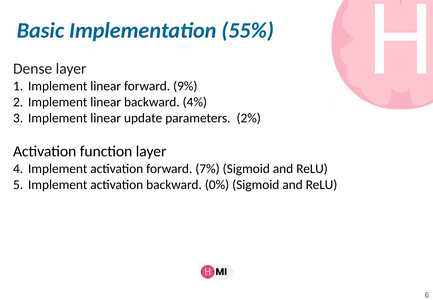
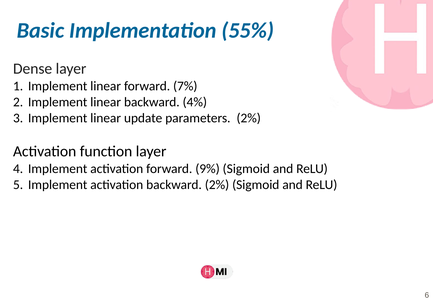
9%: 9% -> 7%
7%: 7% -> 9%
backward 0%: 0% -> 2%
